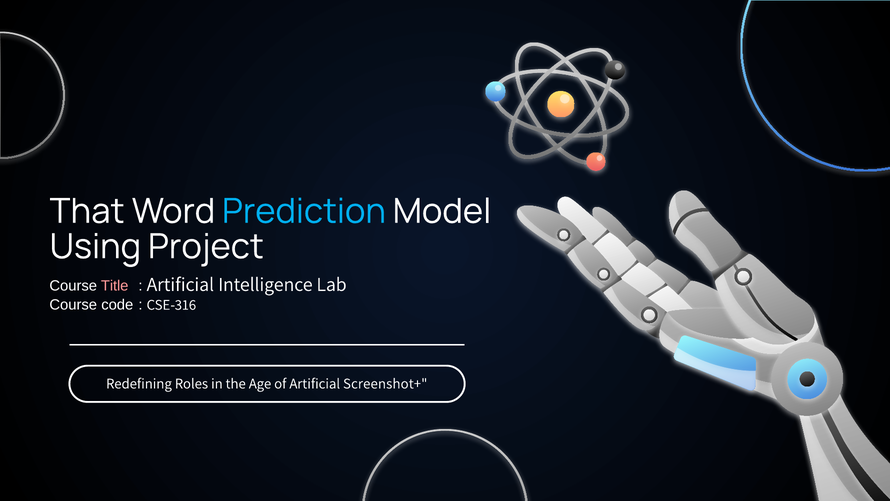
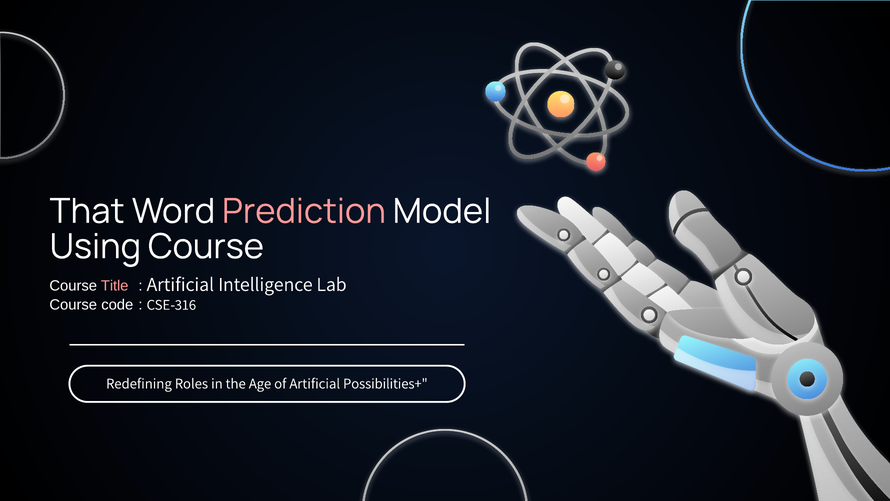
Prediction colour: light blue -> pink
Using Project: Project -> Course
Screenshot+: Screenshot+ -> Possibilities+
